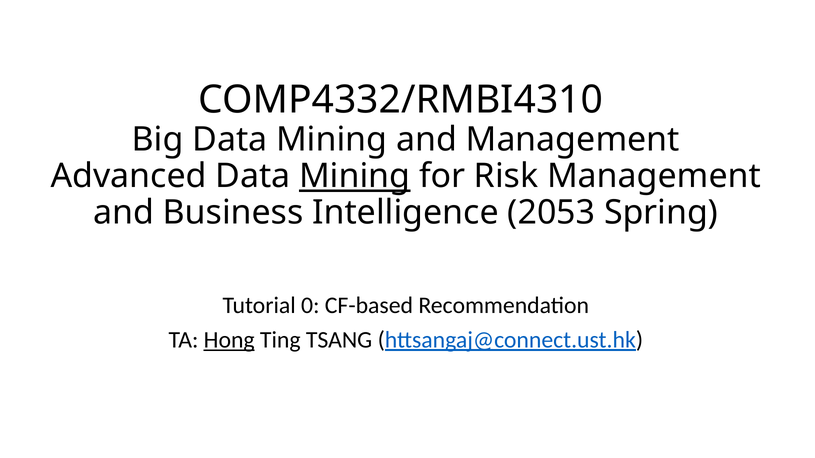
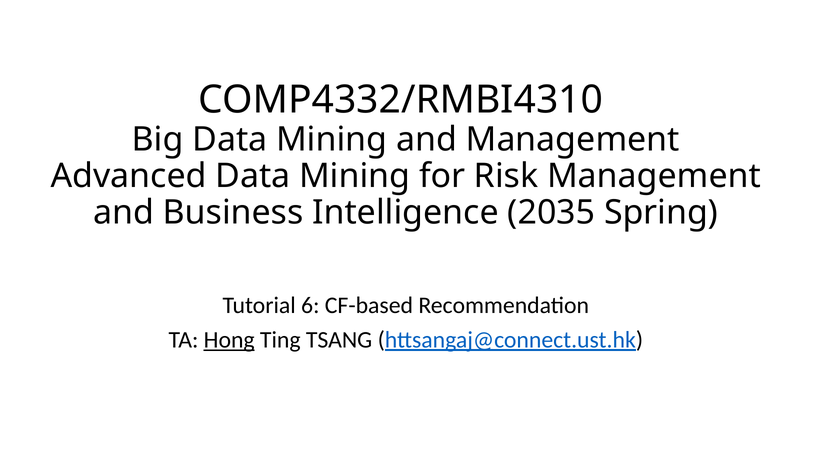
Mining at (355, 176) underline: present -> none
2053: 2053 -> 2035
0: 0 -> 6
